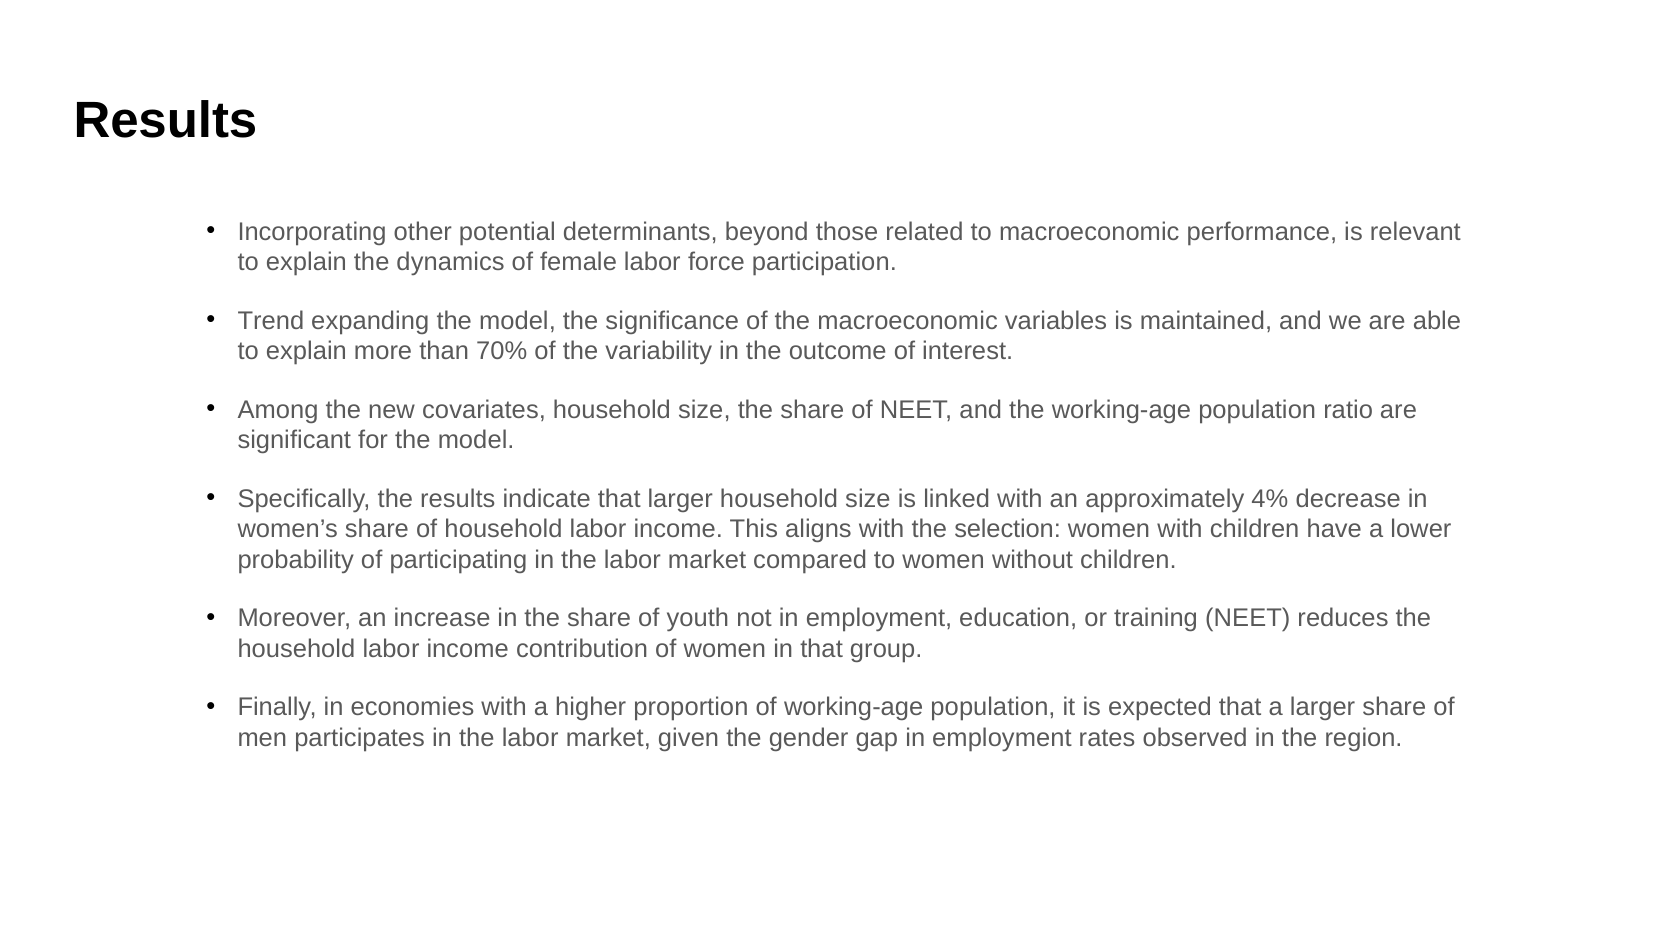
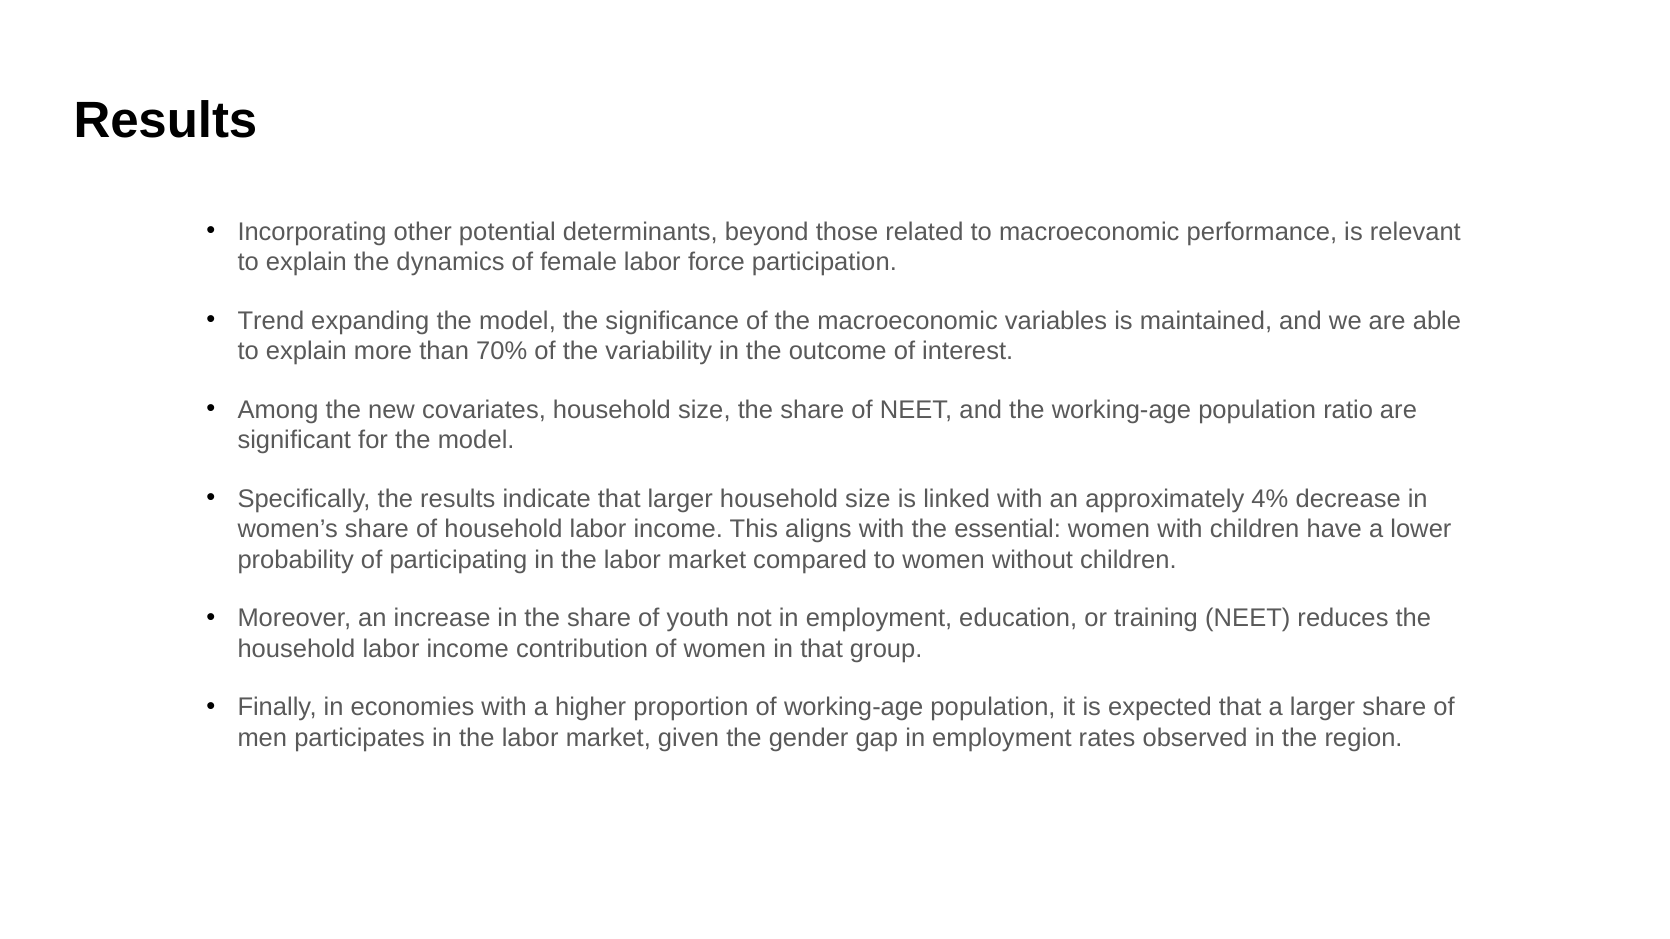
selection: selection -> essential
